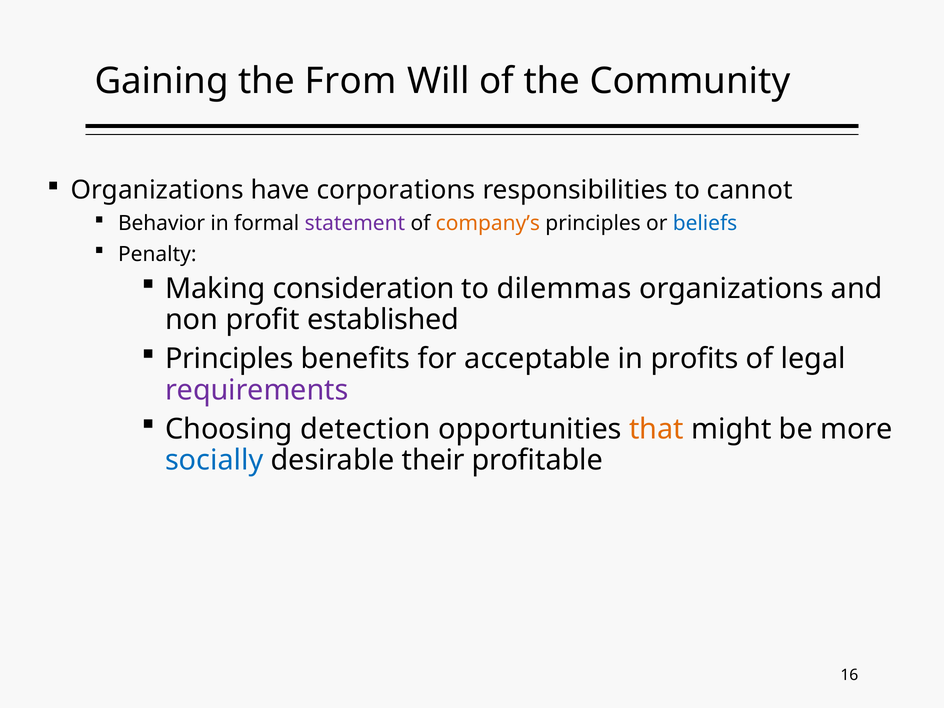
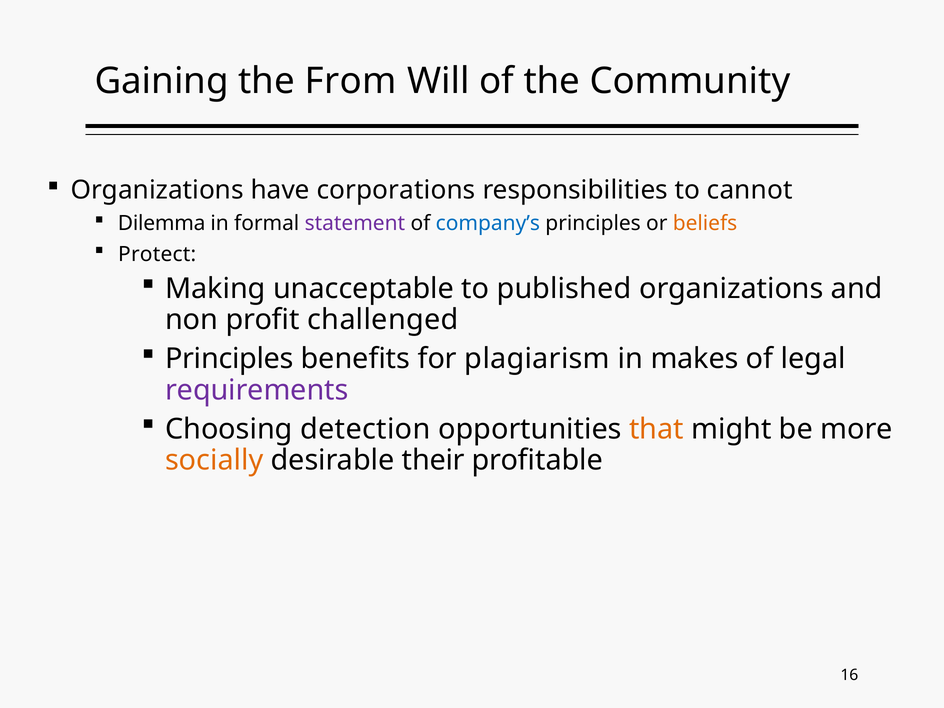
Behavior: Behavior -> Dilemma
company’s colour: orange -> blue
beliefs colour: blue -> orange
Penalty: Penalty -> Protect
consideration: consideration -> unacceptable
dilemmas: dilemmas -> published
established: established -> challenged
acceptable: acceptable -> plagiarism
profits: profits -> makes
socially colour: blue -> orange
